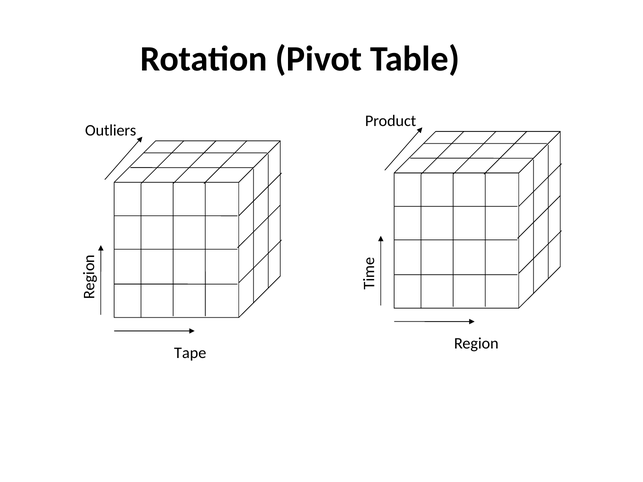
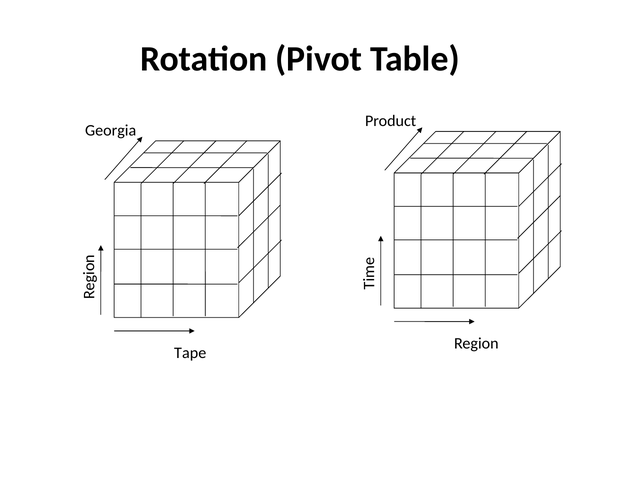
Outliers: Outliers -> Georgia
